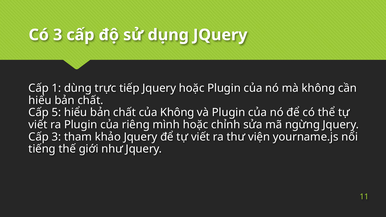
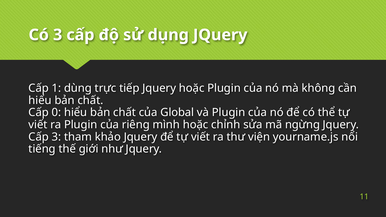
5: 5 -> 0
của Không: Không -> Global
